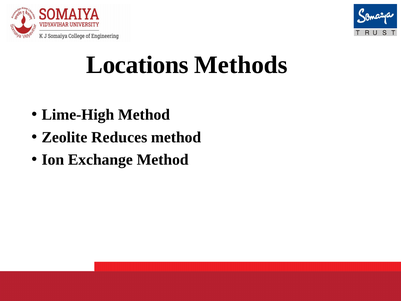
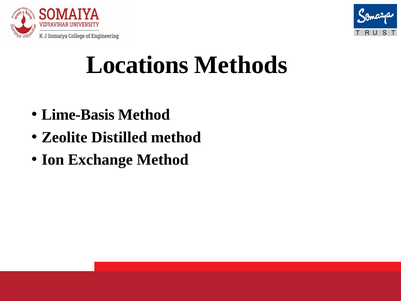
Lime-High: Lime-High -> Lime-Basis
Reduces: Reduces -> Distilled
